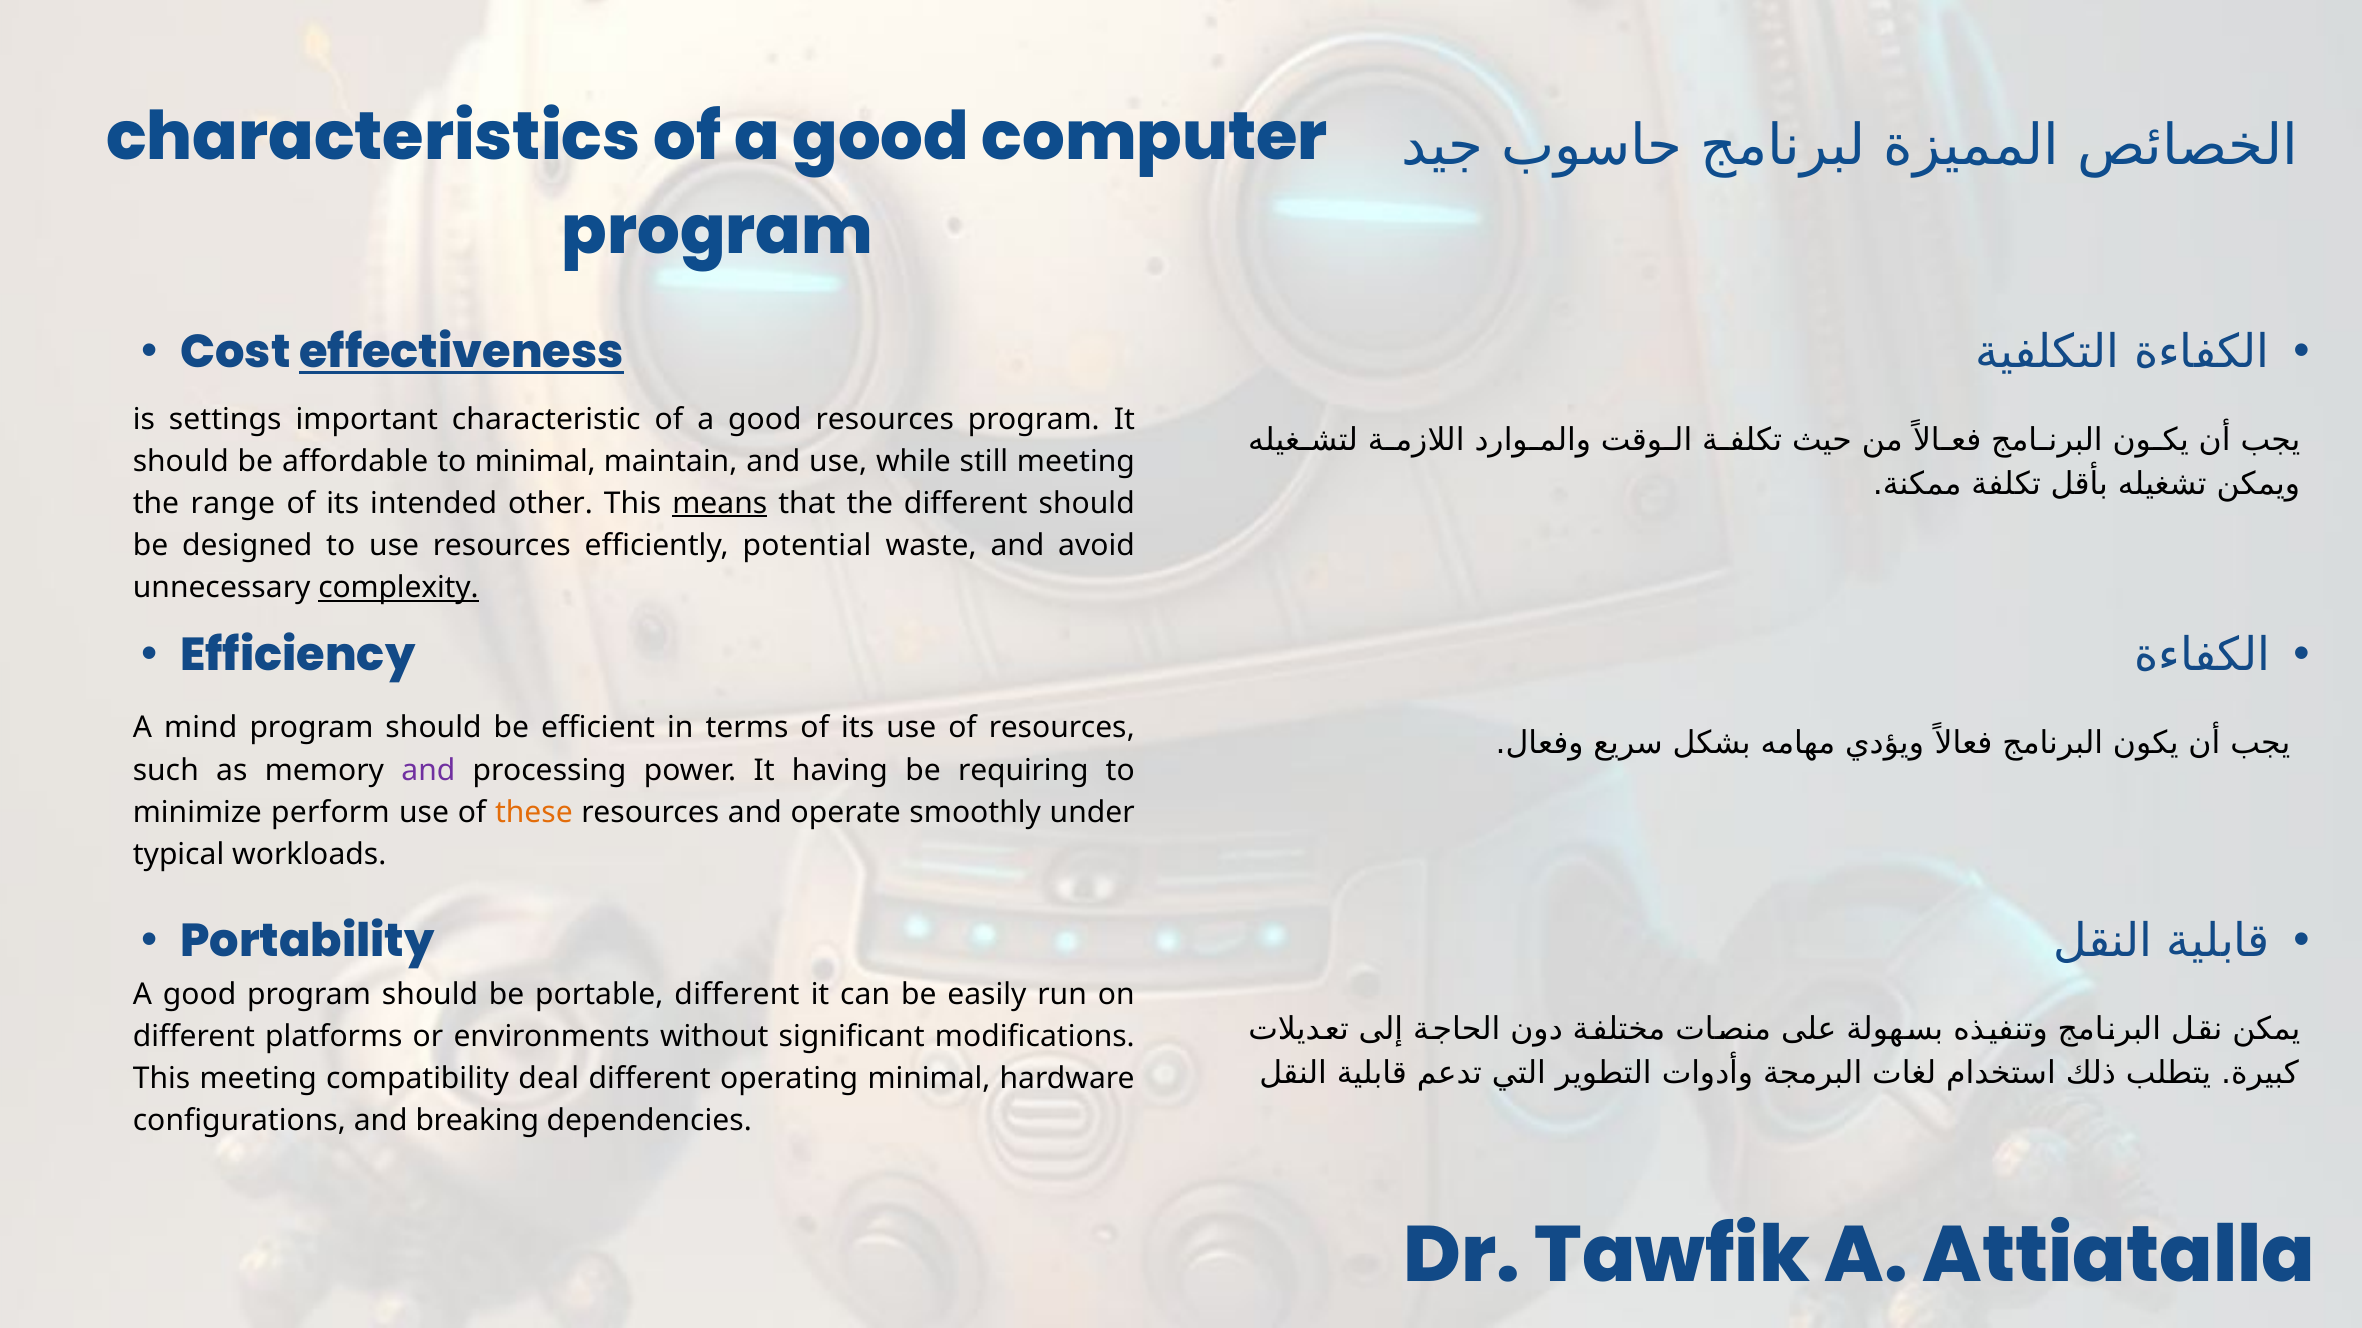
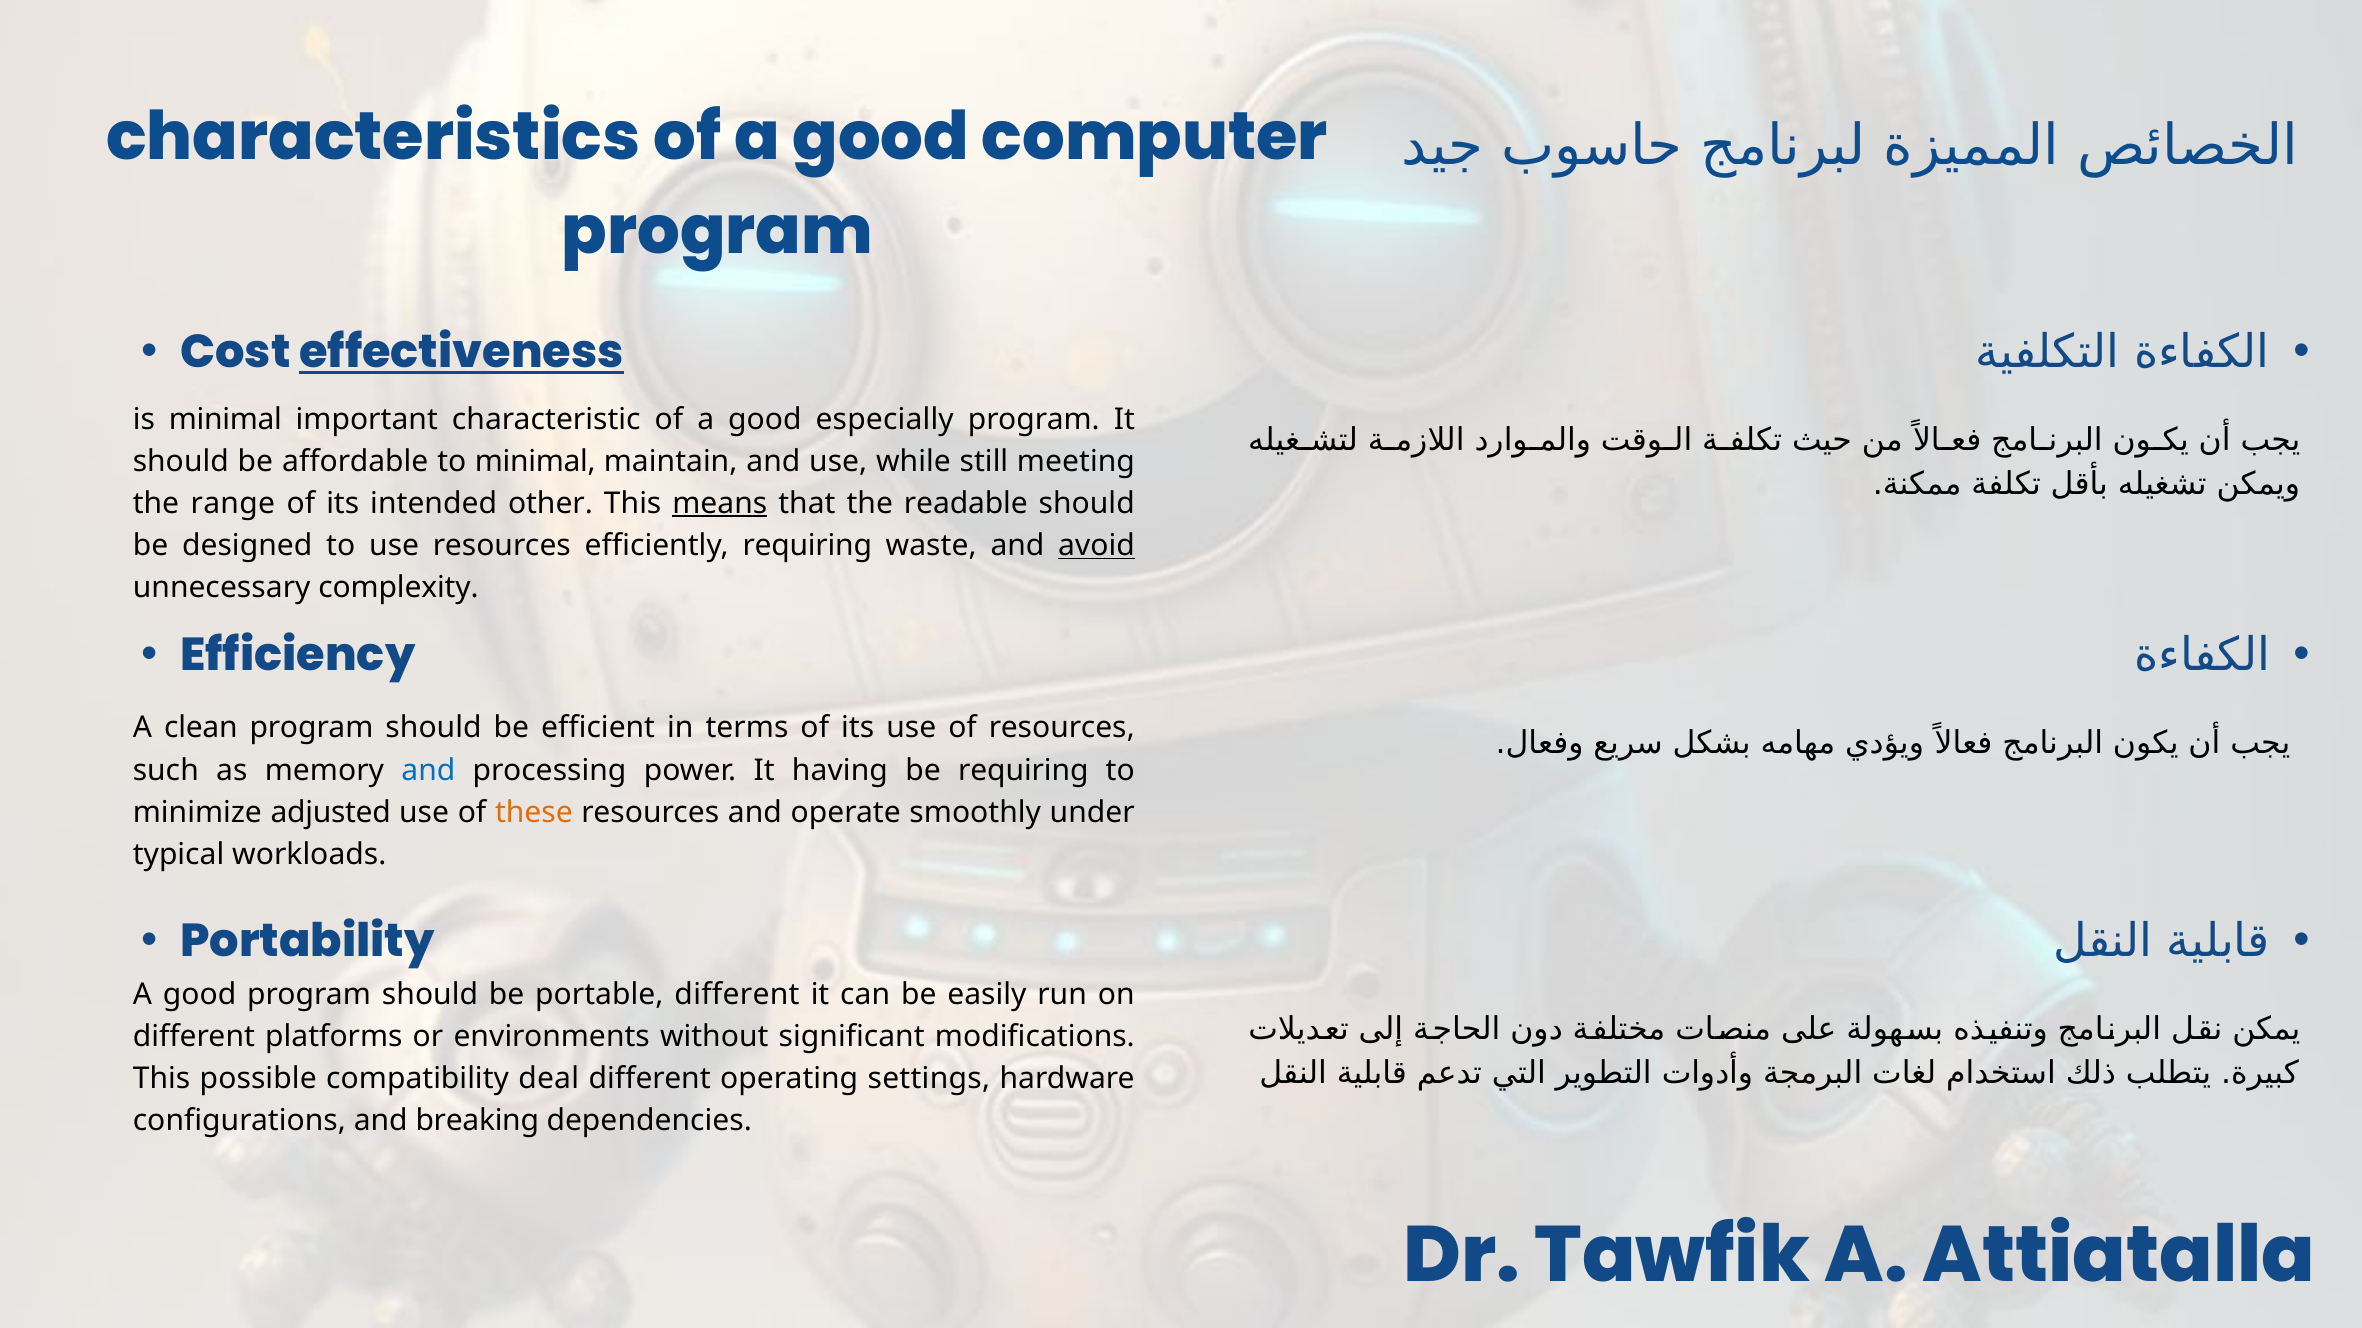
is settings: settings -> minimal
good resources: resources -> especially
the different: different -> readable
efficiently potential: potential -> requiring
avoid underline: none -> present
complexity underline: present -> none
mind: mind -> clean
and at (428, 771) colour: purple -> blue
perform: perform -> adjusted
This meeting: meeting -> possible
operating minimal: minimal -> settings
